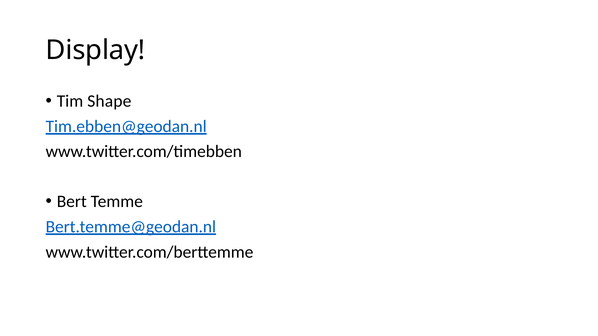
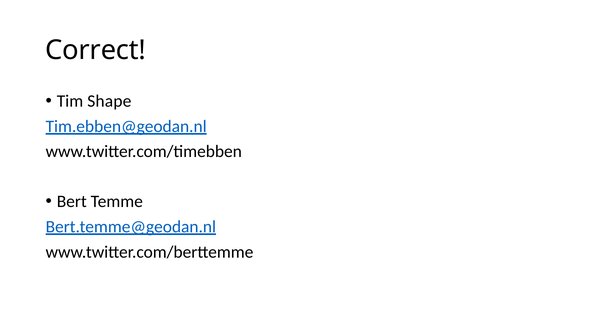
Display: Display -> Correct
